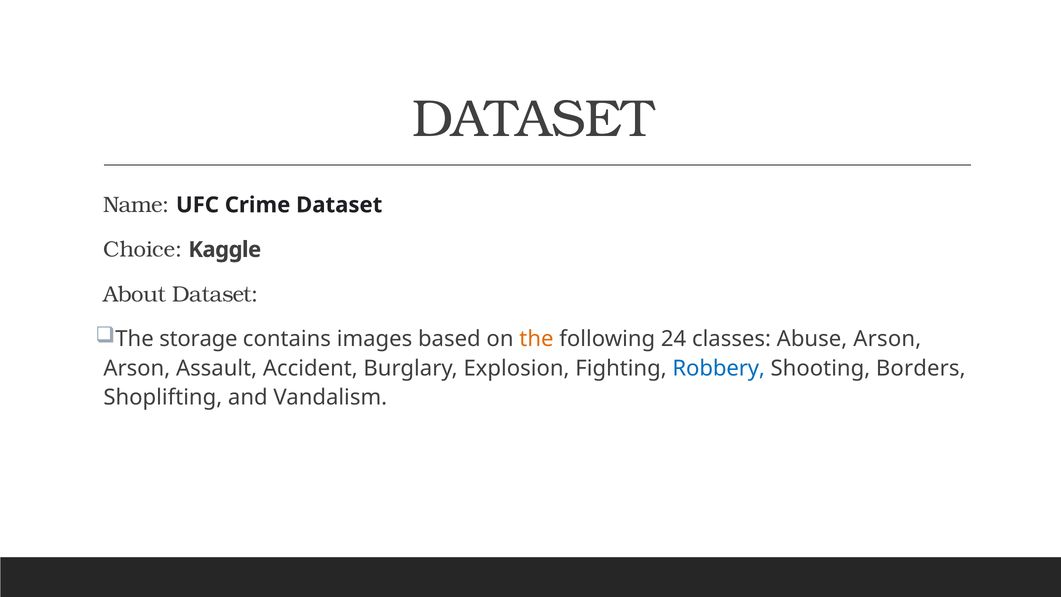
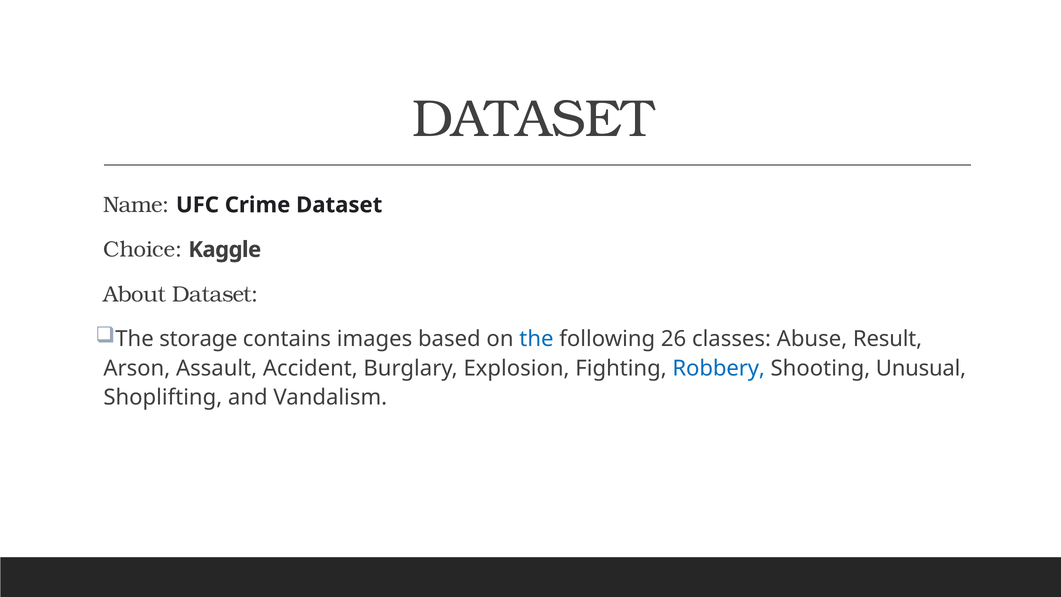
the at (536, 339) colour: orange -> blue
24: 24 -> 26
Abuse Arson: Arson -> Result
Borders: Borders -> Unusual
